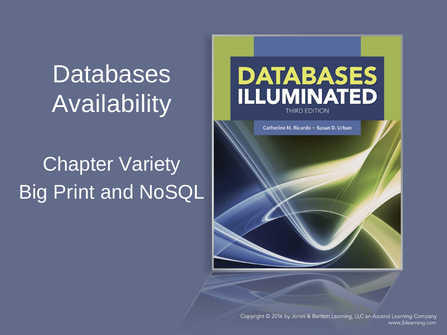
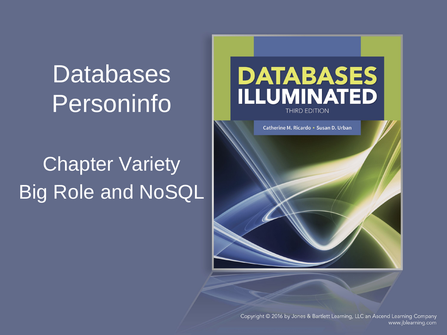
Availability: Availability -> Personinfo
Print: Print -> Role
